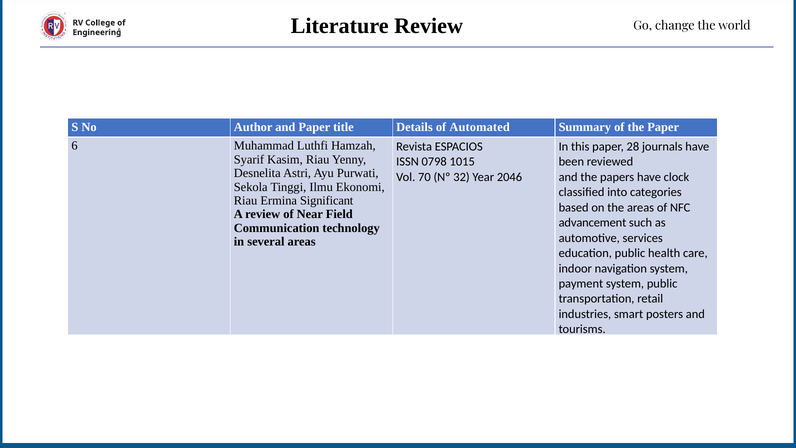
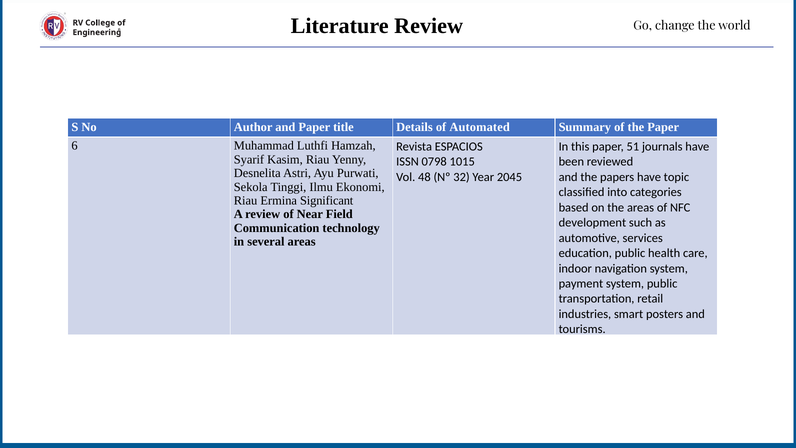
28: 28 -> 51
70: 70 -> 48
2046: 2046 -> 2045
clock: clock -> topic
advancement: advancement -> development
